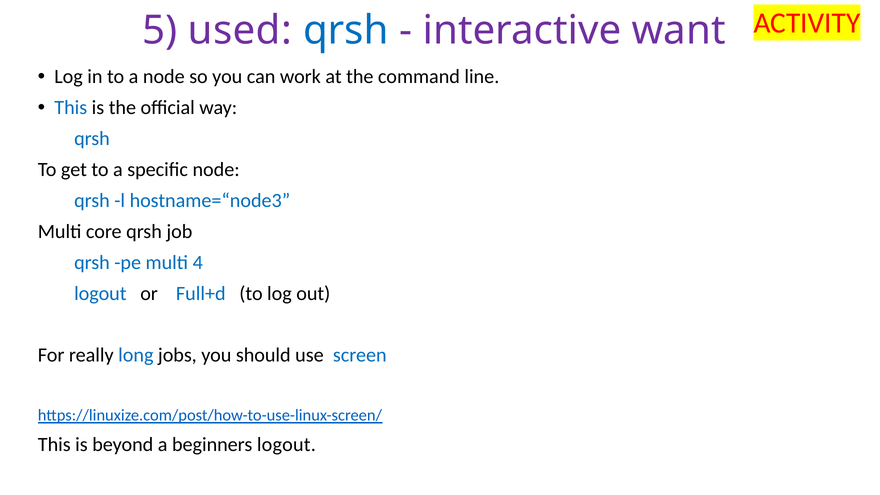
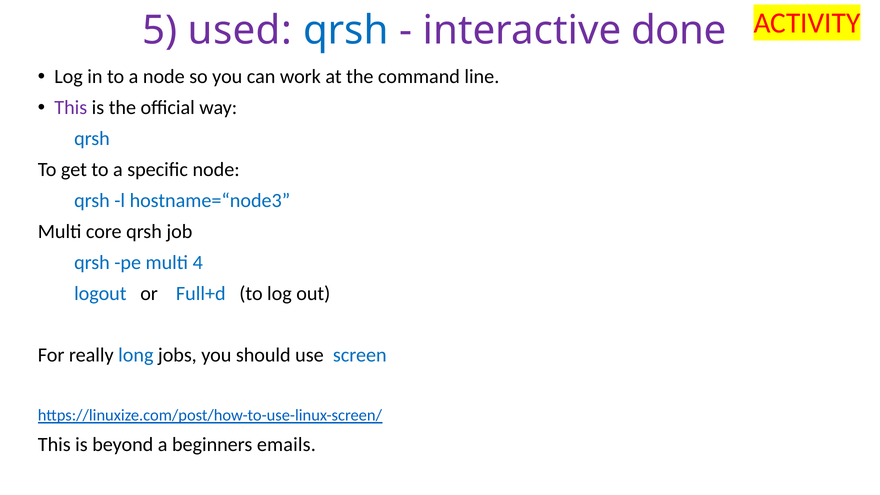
want: want -> done
This at (71, 108) colour: blue -> purple
beginners logout: logout -> emails
